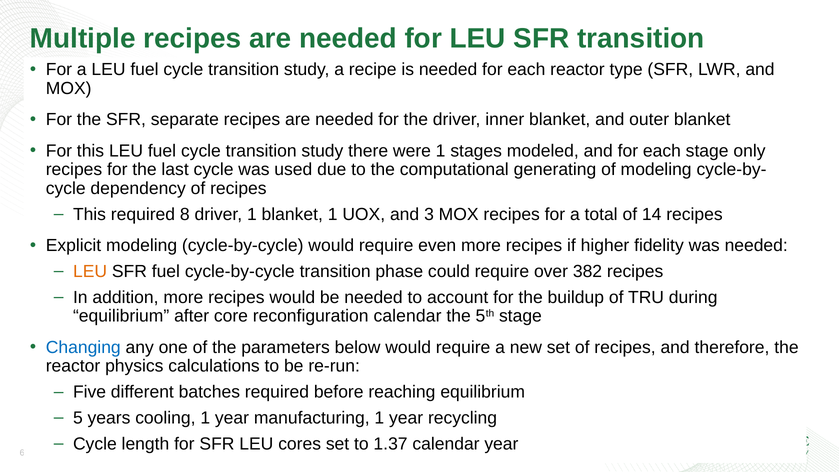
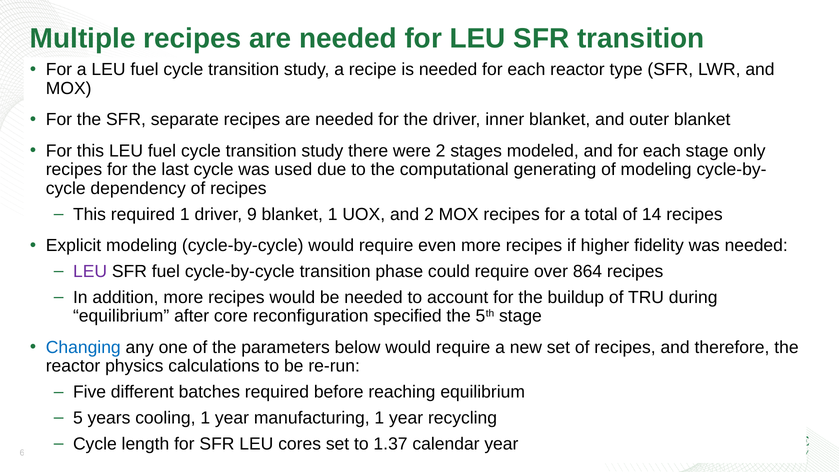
were 1: 1 -> 2
required 8: 8 -> 1
driver 1: 1 -> 9
and 3: 3 -> 2
LEU at (90, 271) colour: orange -> purple
382: 382 -> 864
reconfiguration calendar: calendar -> specified
